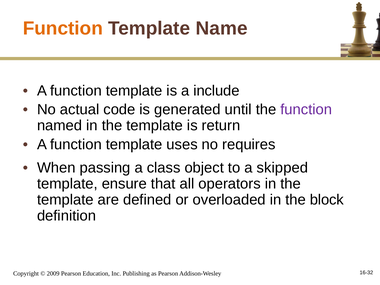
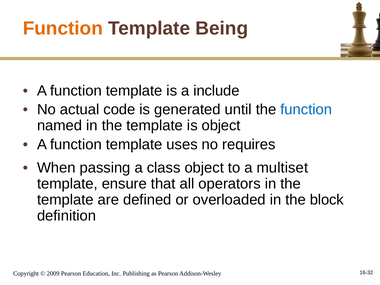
Name: Name -> Being
function at (306, 110) colour: purple -> blue
is return: return -> object
skipped: skipped -> multiset
